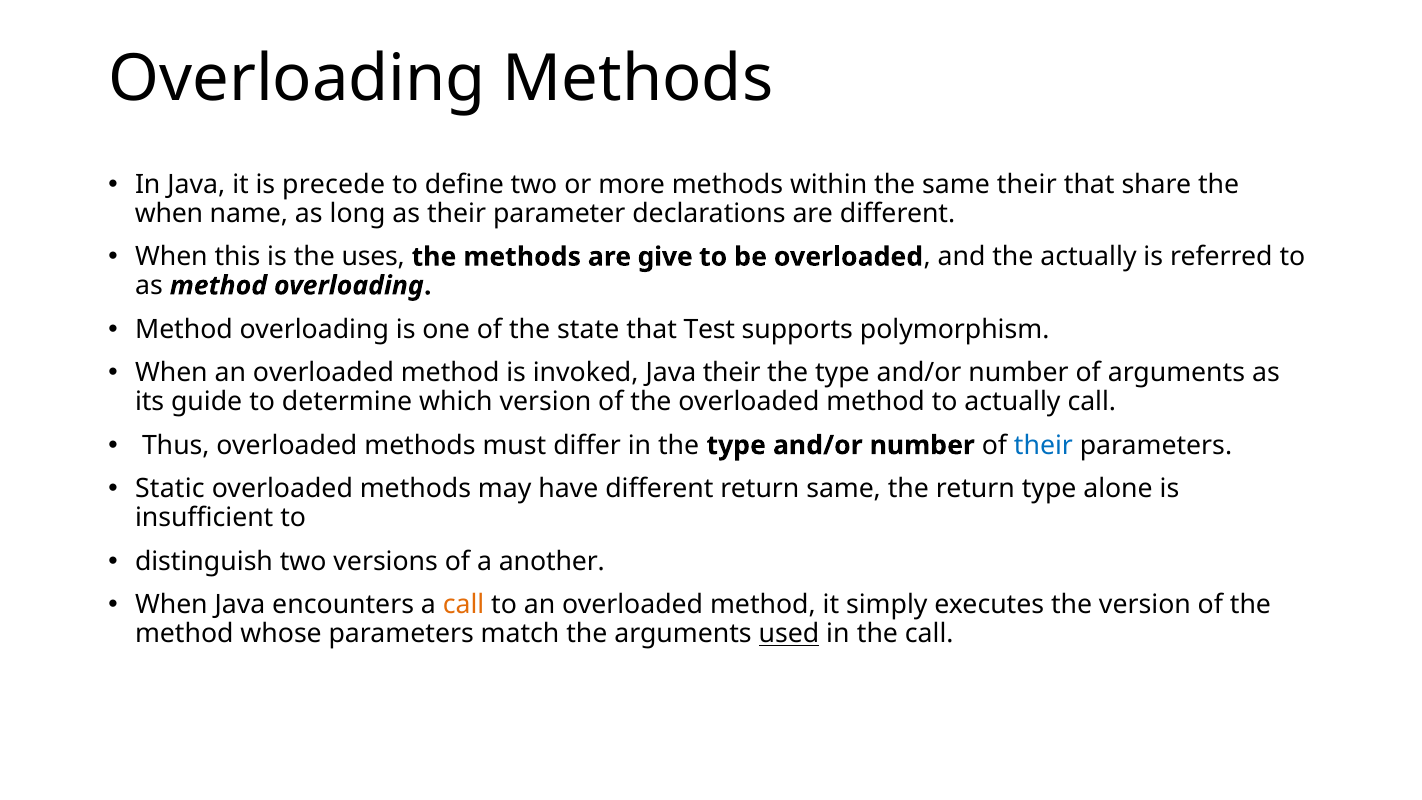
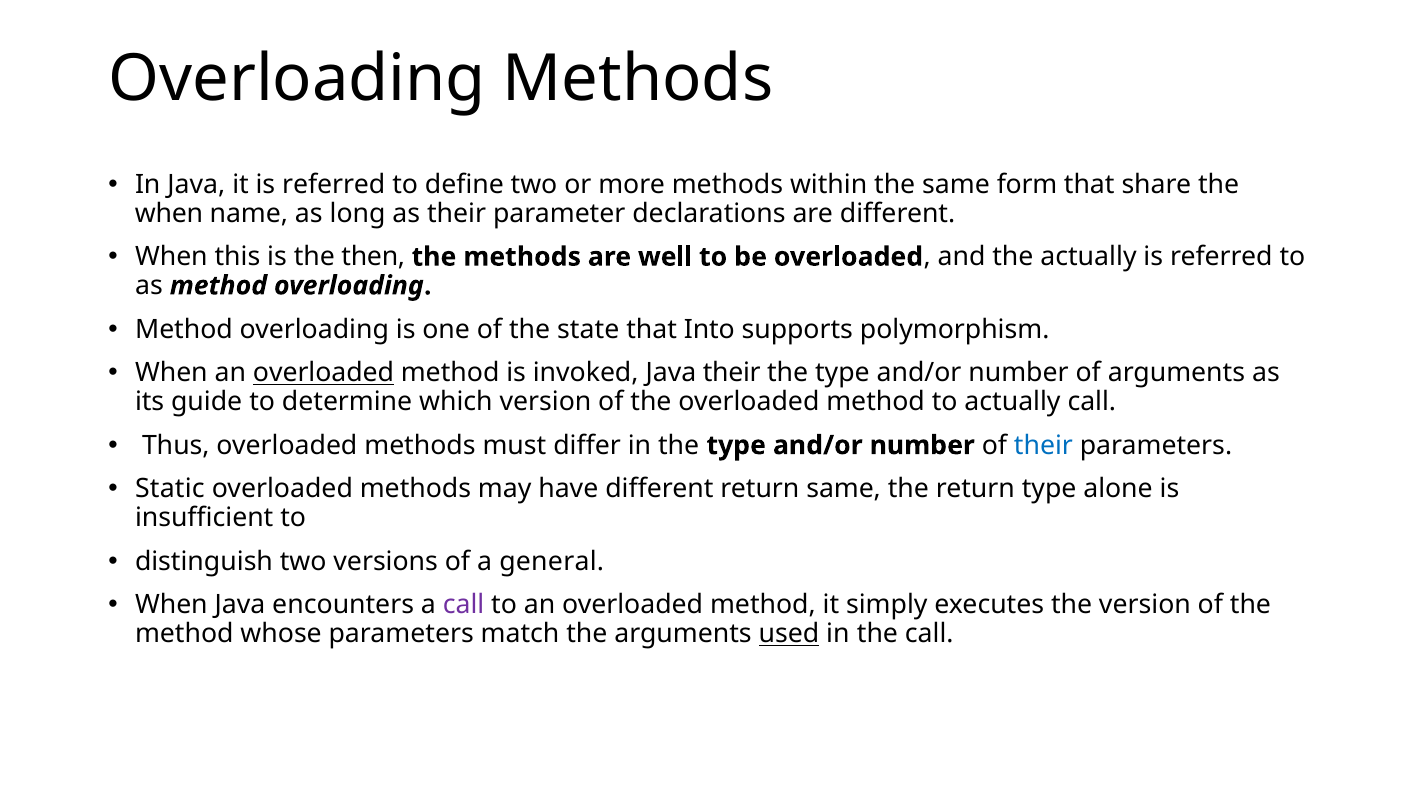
it is precede: precede -> referred
same their: their -> form
uses: uses -> then
give: give -> well
Test: Test -> Into
overloaded at (323, 373) underline: none -> present
another: another -> general
call at (464, 605) colour: orange -> purple
